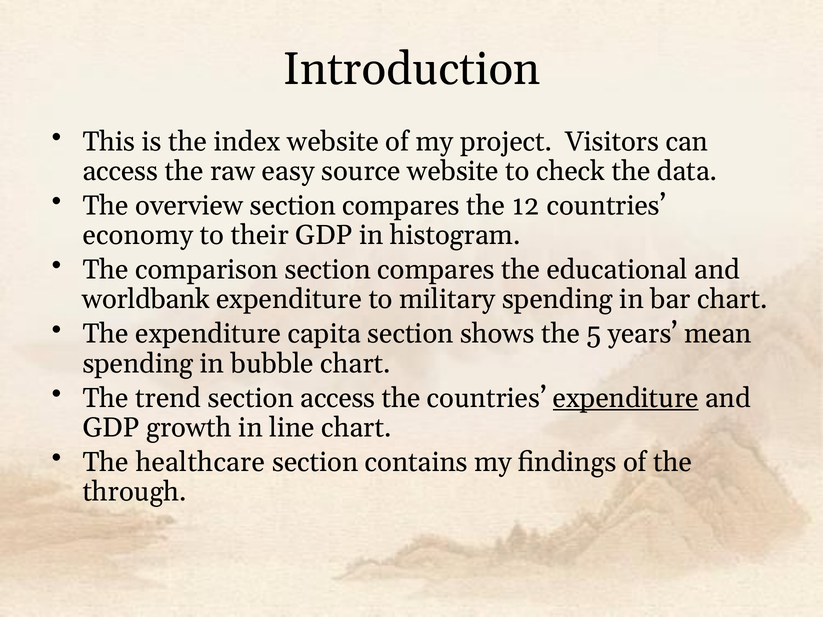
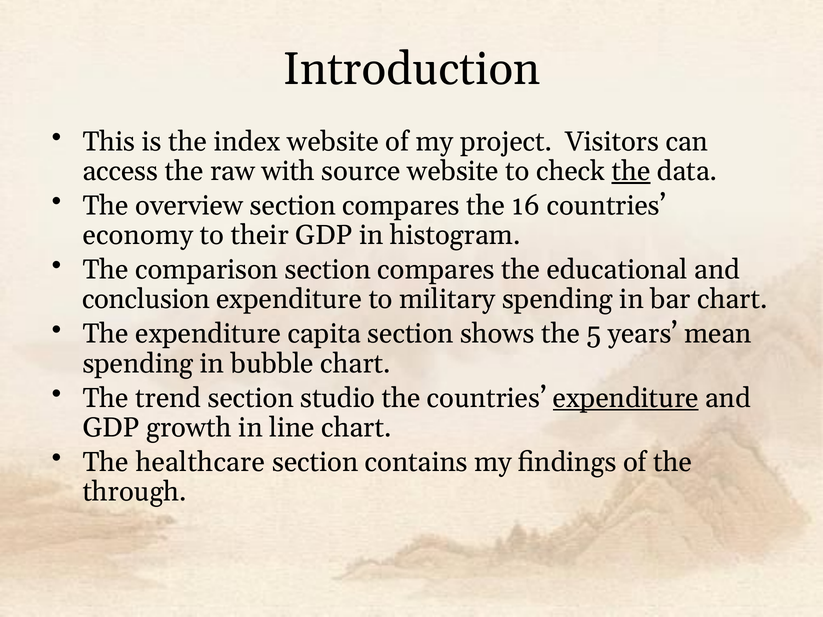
easy: easy -> with
the at (631, 171) underline: none -> present
12: 12 -> 16
worldbank: worldbank -> conclusion
section access: access -> studio
